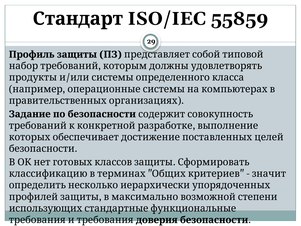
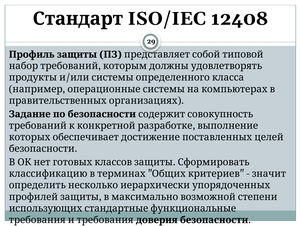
55859: 55859 -> 12408
